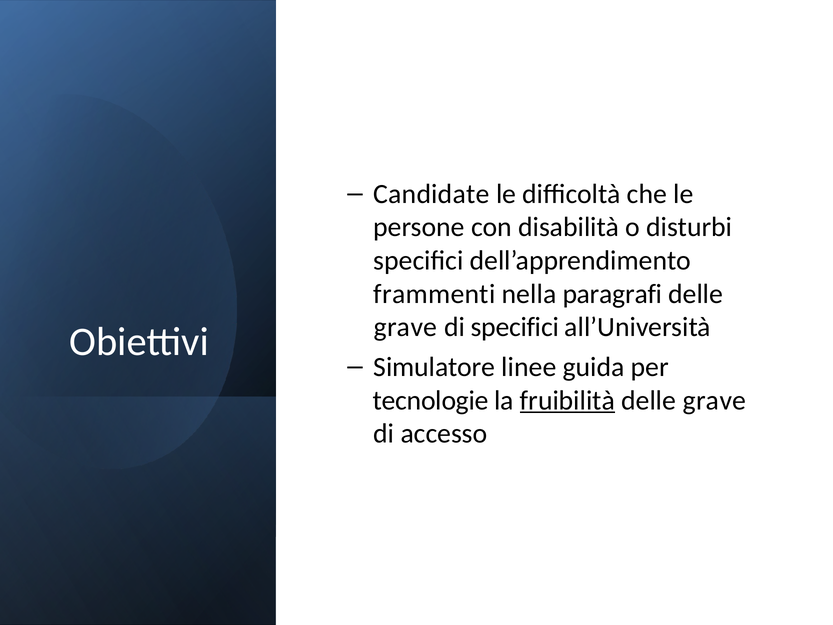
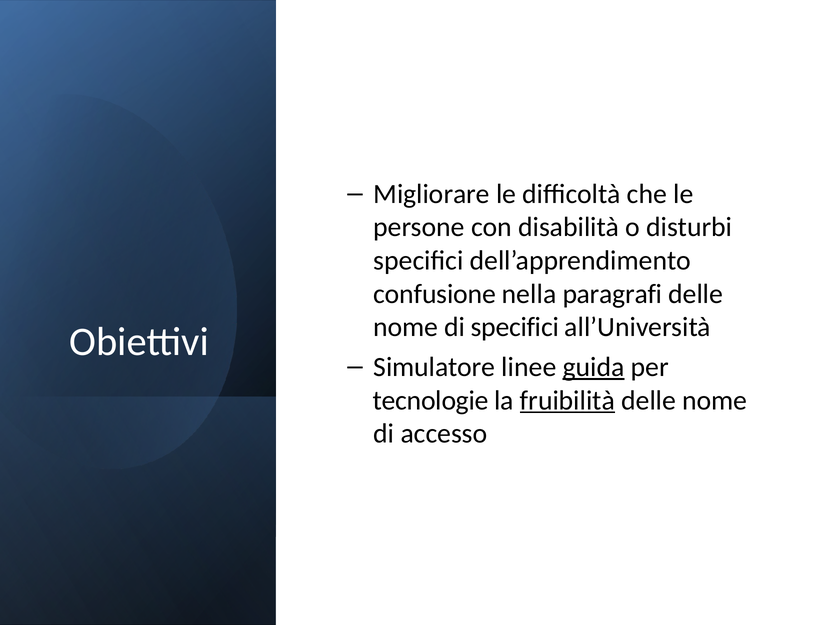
Candidate: Candidate -> Migliorare
frammenti: frammenti -> confusione
grave at (405, 327): grave -> nome
guida underline: none -> present
grave at (714, 400): grave -> nome
